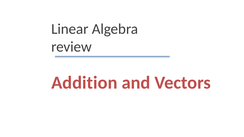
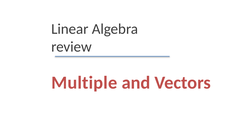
Addition: Addition -> Multiple
